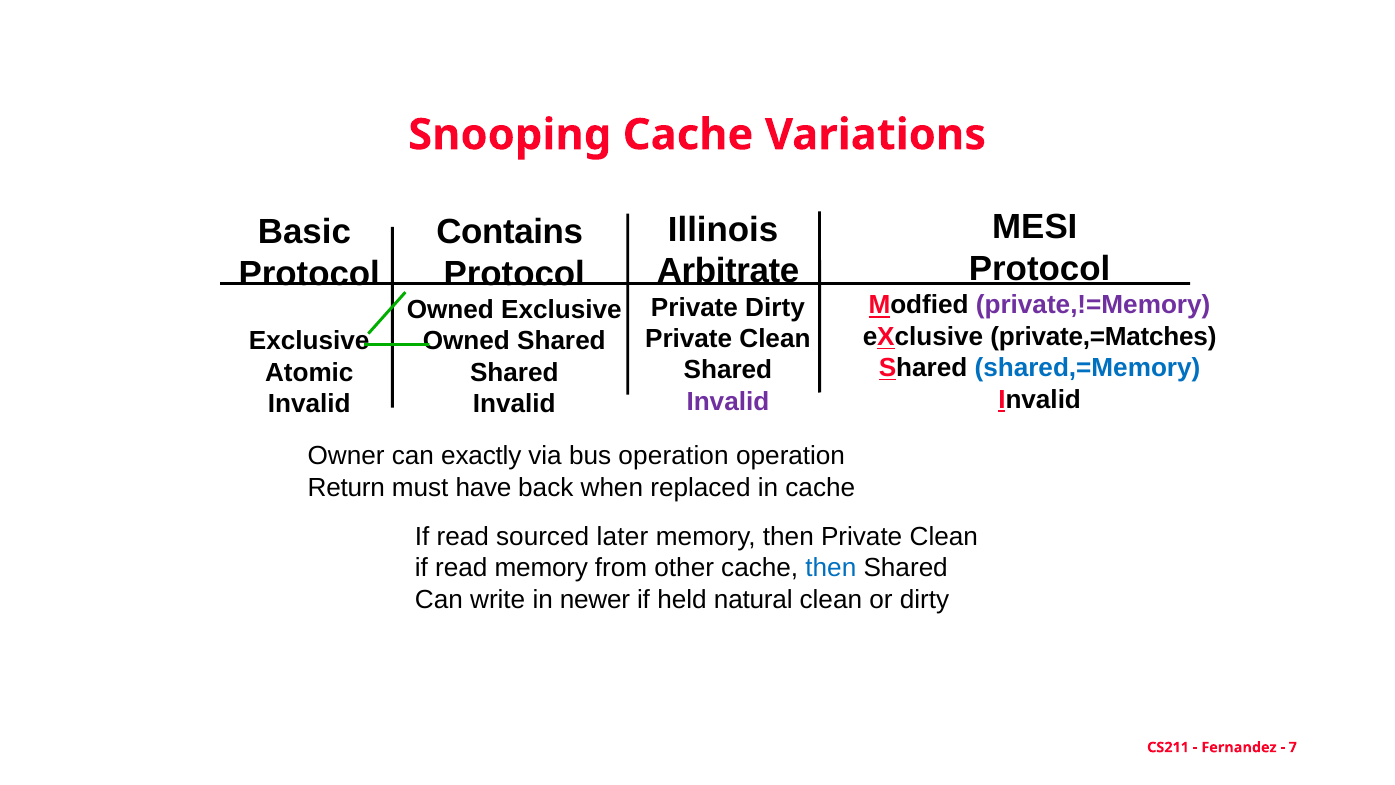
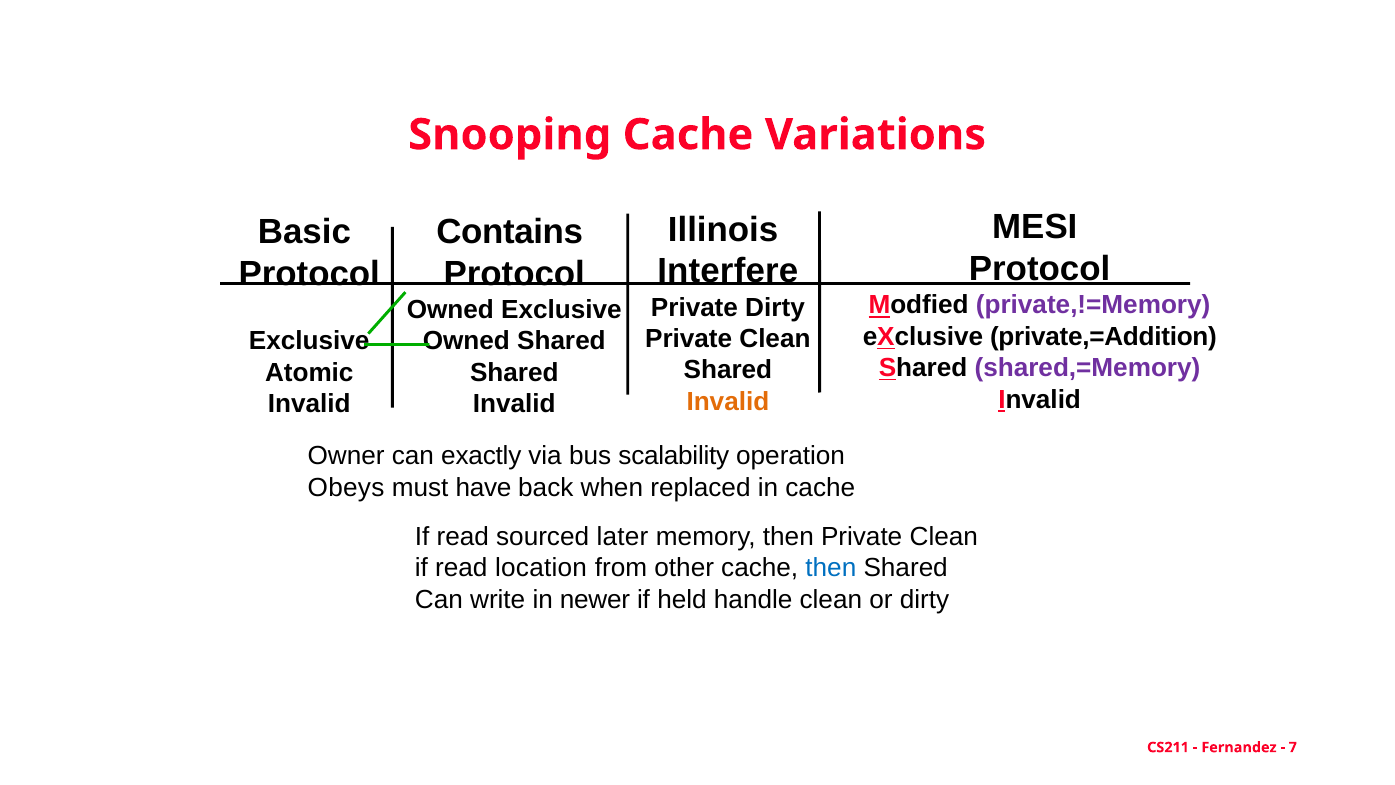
Arbitrate: Arbitrate -> Interfere
private,=Matches: private,=Matches -> private,=Addition
shared,=Memory colour: blue -> purple
Invalid at (728, 402) colour: purple -> orange
bus operation: operation -> scalability
Return: Return -> Obeys
read memory: memory -> location
natural: natural -> handle
